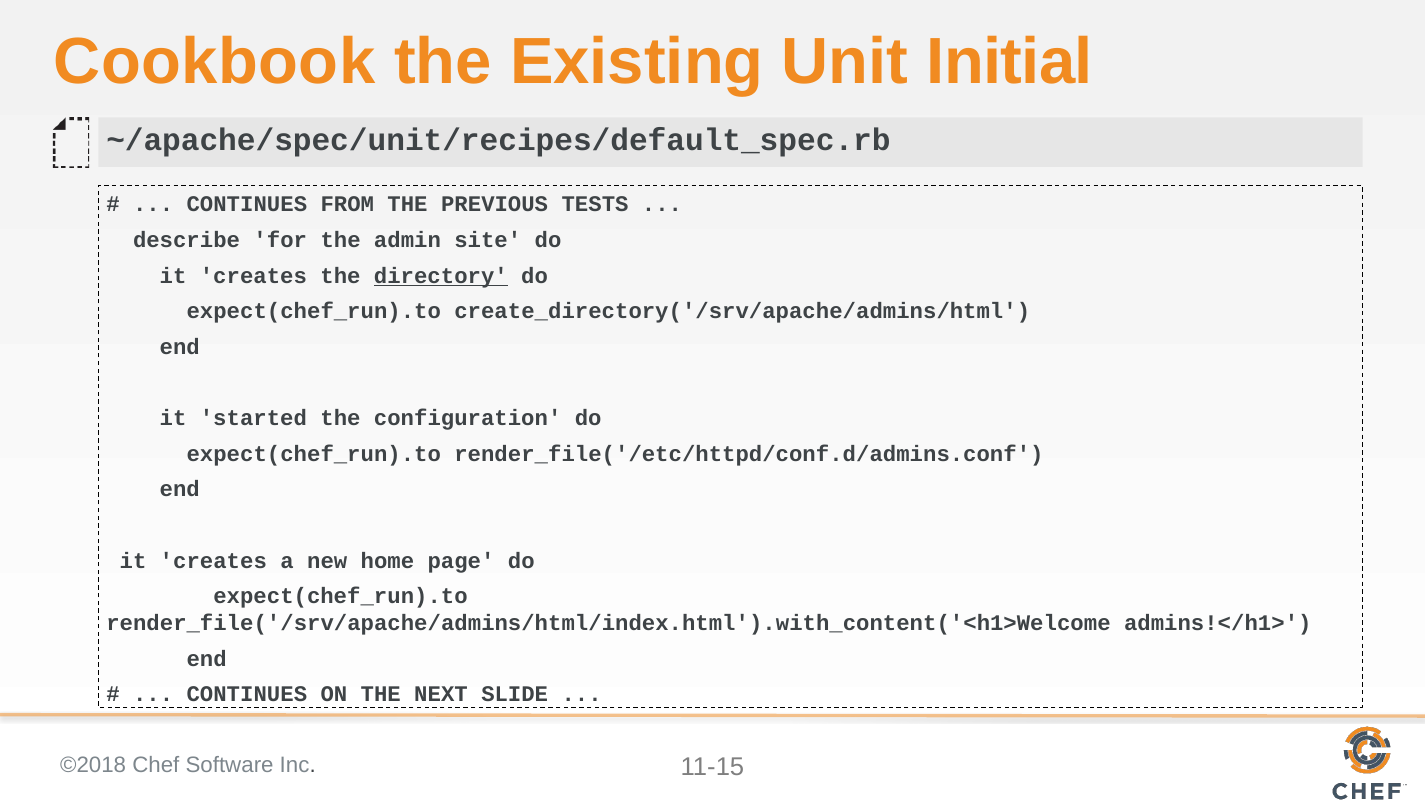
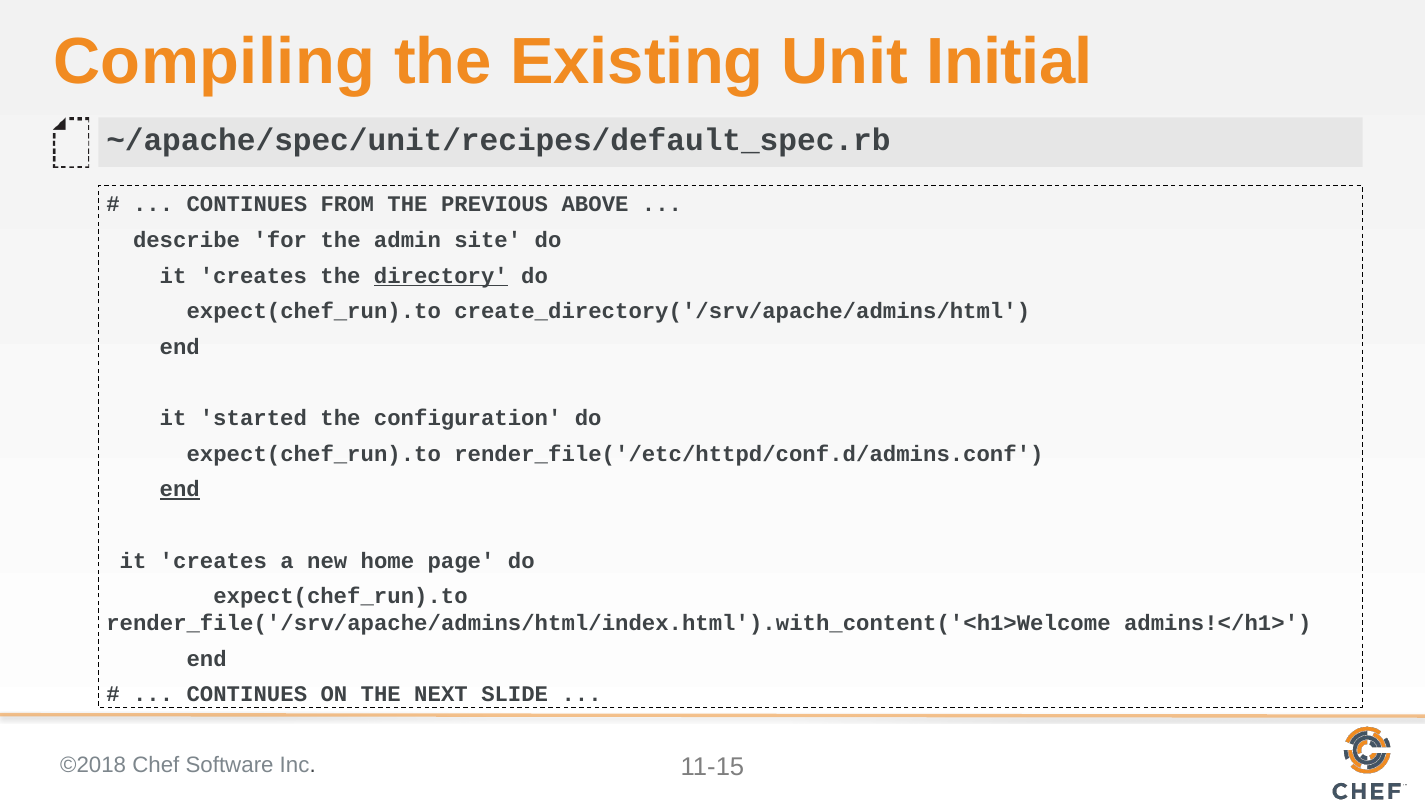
Cookbook: Cookbook -> Compiling
TESTS: TESTS -> ABOVE
end at (180, 489) underline: none -> present
